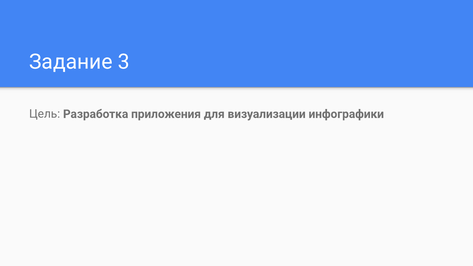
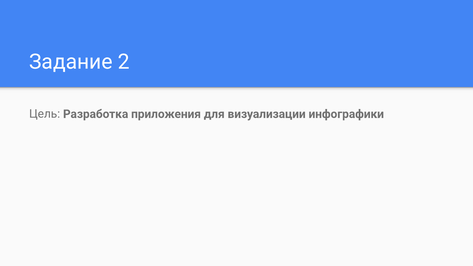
3: 3 -> 2
